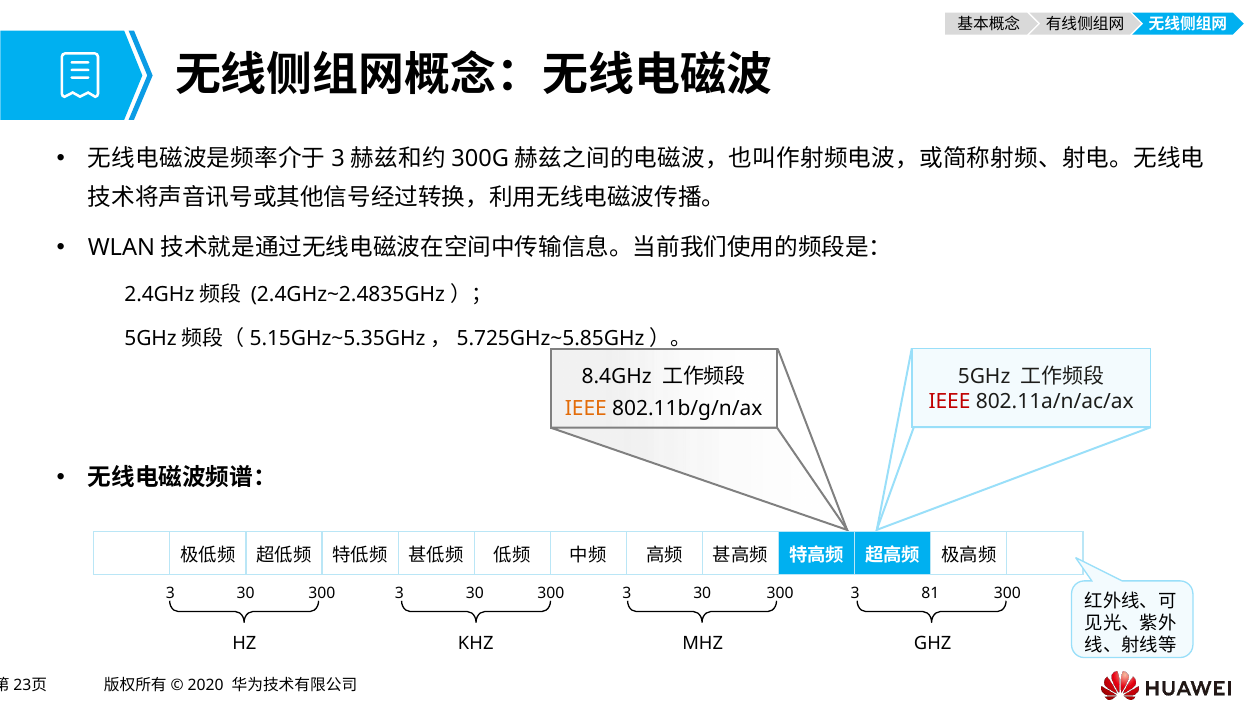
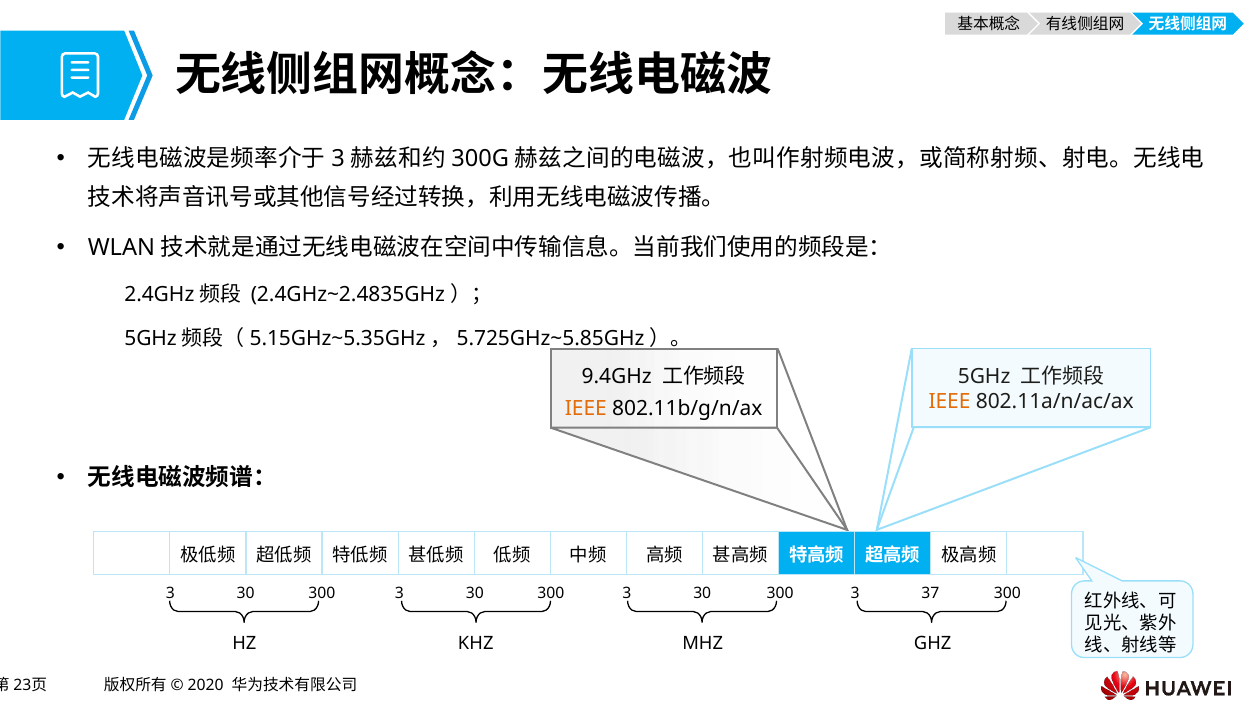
8.4GHz: 8.4GHz -> 9.4GHz
IEEE at (949, 402) colour: red -> orange
81: 81 -> 37
